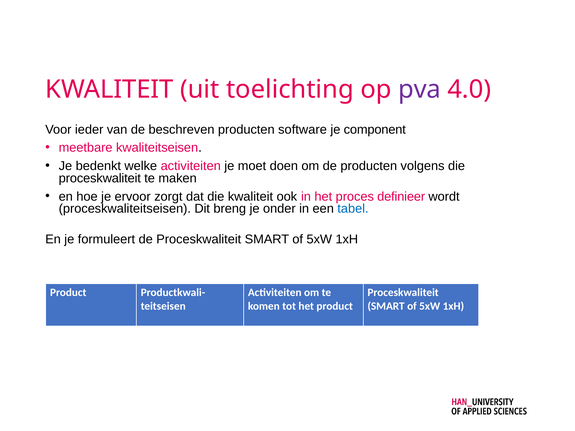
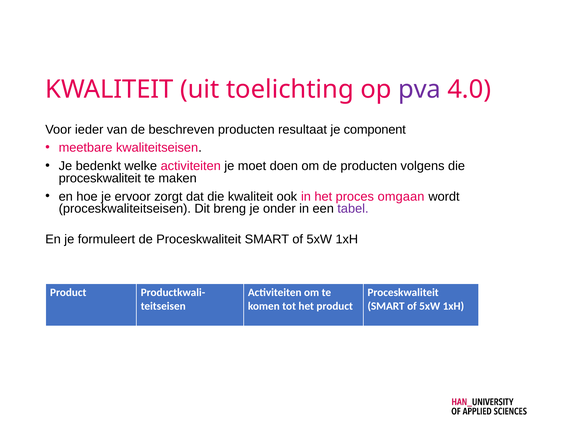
software: software -> resultaat
definieer: definieer -> omgaan
tabel colour: blue -> purple
